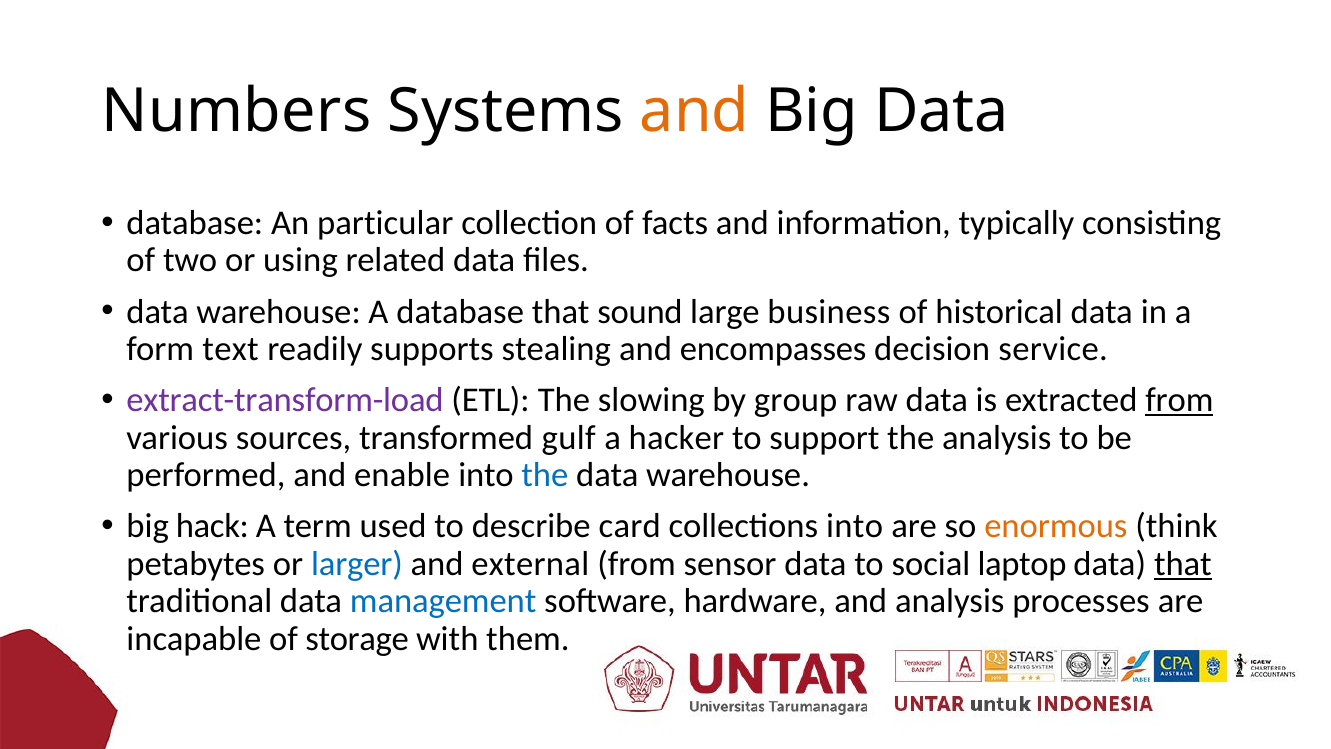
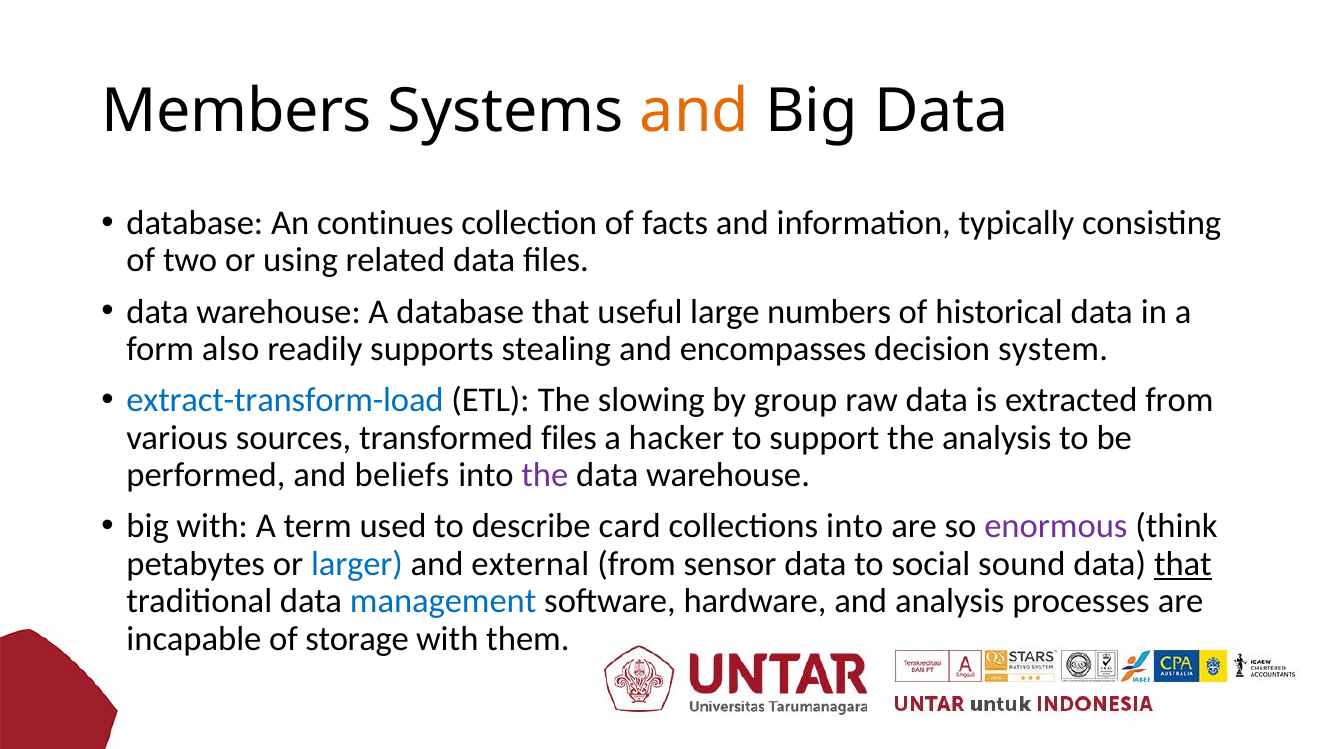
Numbers: Numbers -> Members
particular: particular -> continues
sound: sound -> useful
business: business -> numbers
text: text -> also
service: service -> system
extract-transform-load colour: purple -> blue
from at (1179, 400) underline: present -> none
transformed gulf: gulf -> files
enable: enable -> beliefs
the at (545, 475) colour: blue -> purple
big hack: hack -> with
enormous colour: orange -> purple
laptop: laptop -> sound
